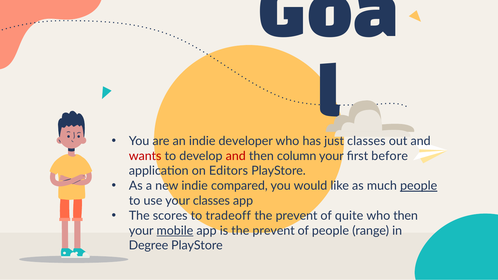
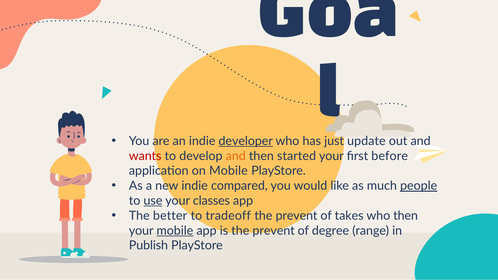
developer underline: none -> present
just classes: classes -> update
and at (236, 156) colour: red -> orange
column: column -> started
on Editors: Editors -> Mobile
use underline: none -> present
scores: scores -> better
quite: quite -> takes
of people: people -> degree
Degree: Degree -> Publish
